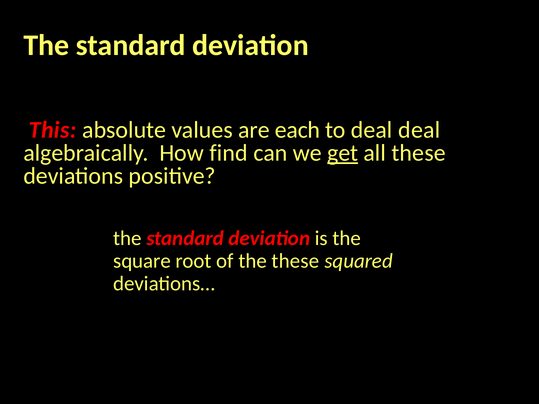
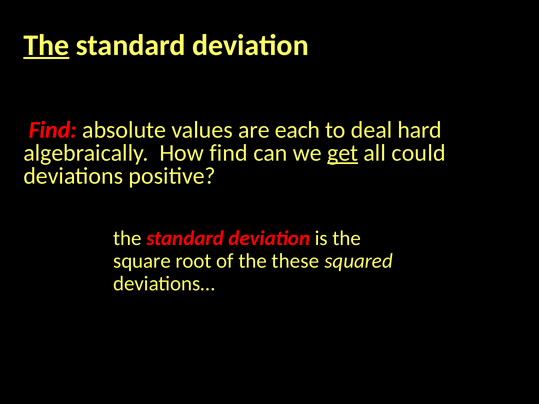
The at (46, 45) underline: none -> present
This at (53, 130): This -> Find
deal deal: deal -> hard
all these: these -> could
